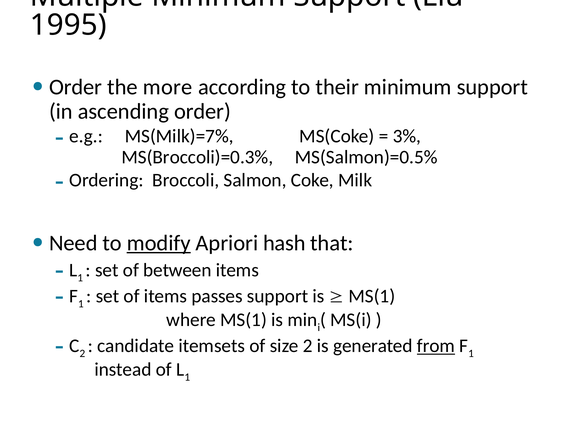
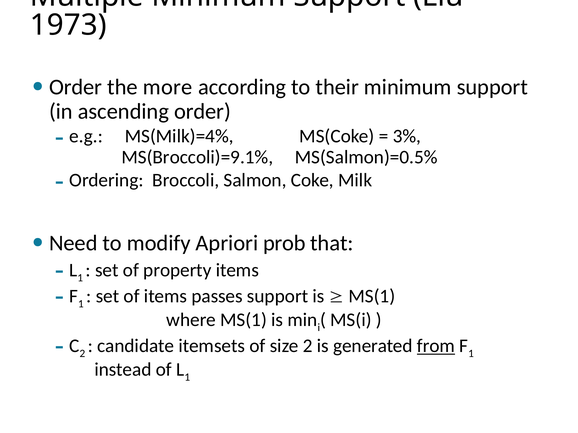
1995: 1995 -> 1973
MS(Milk)=7%: MS(Milk)=7% -> MS(Milk)=4%
MS(Broccoli)=0.3%: MS(Broccoli)=0.3% -> MS(Broccoli)=9.1%
modify underline: present -> none
hash: hash -> prob
between: between -> property
